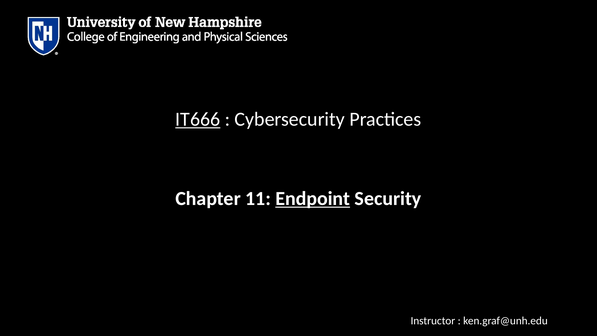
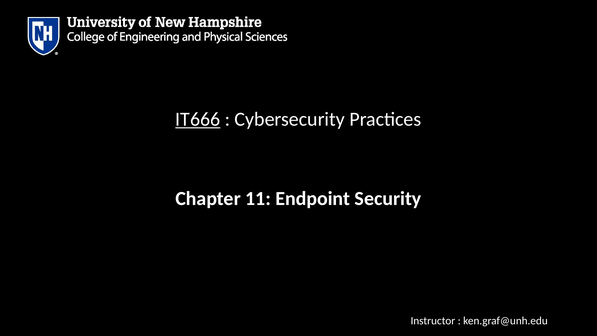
Endpoint underline: present -> none
